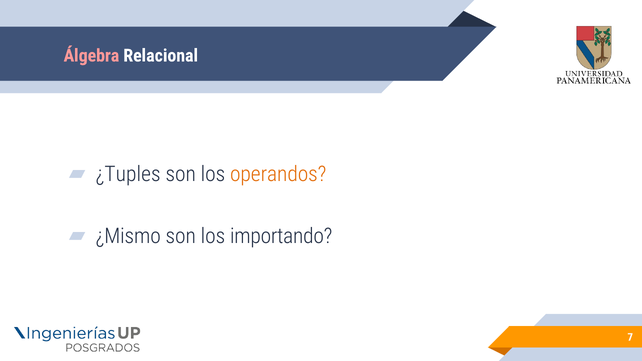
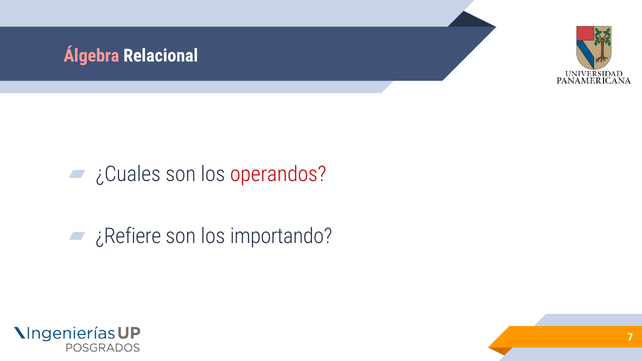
¿Tuples: ¿Tuples -> ¿Cuales
operandos colour: orange -> red
¿Mismo: ¿Mismo -> ¿Refiere
